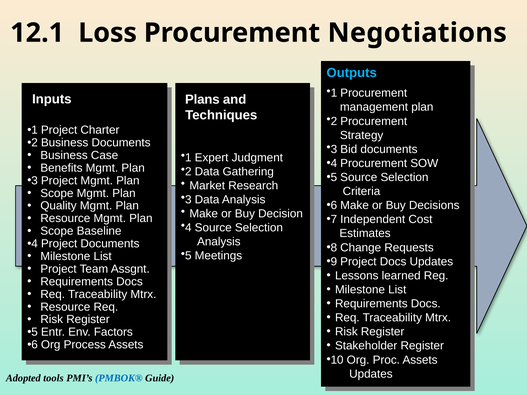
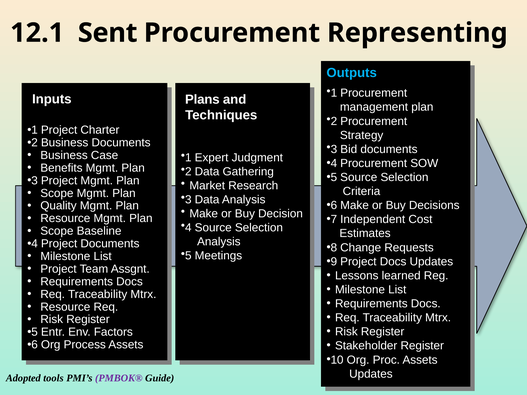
Loss: Loss -> Sent
Negotiations: Negotiations -> Representing
PMBOK® colour: blue -> purple
